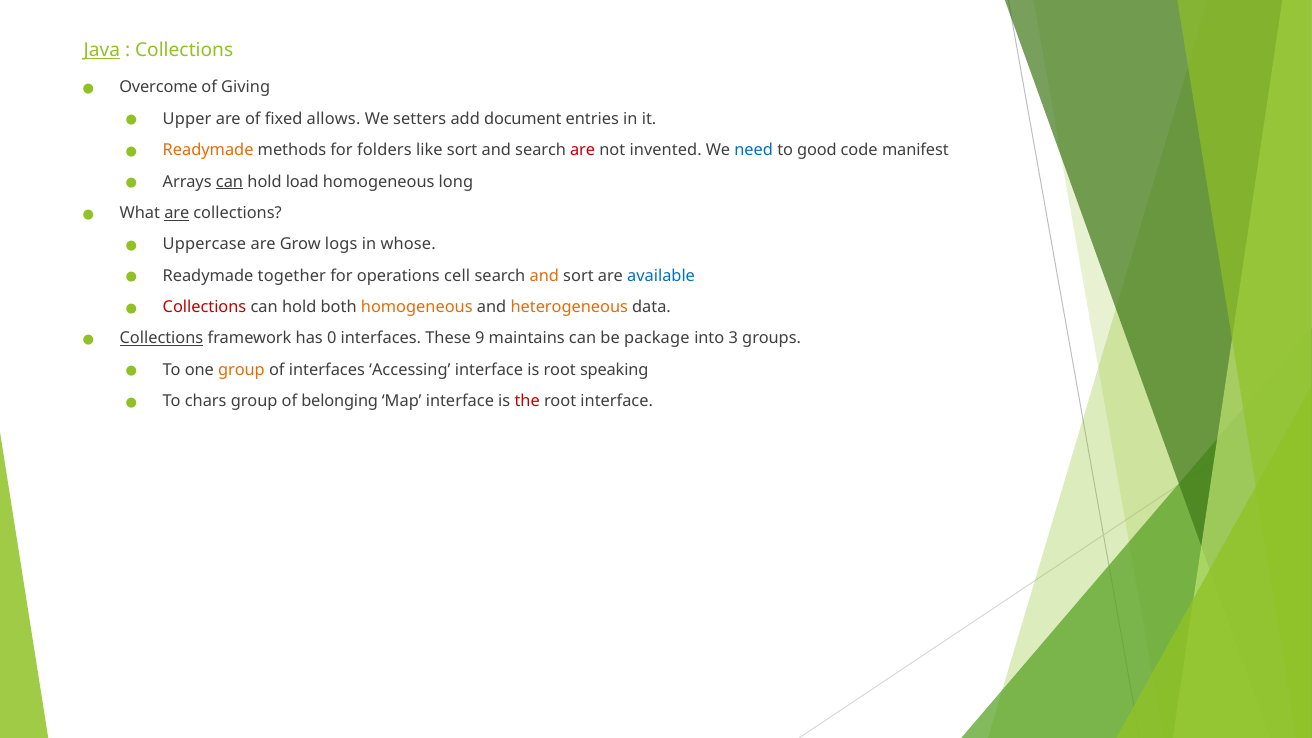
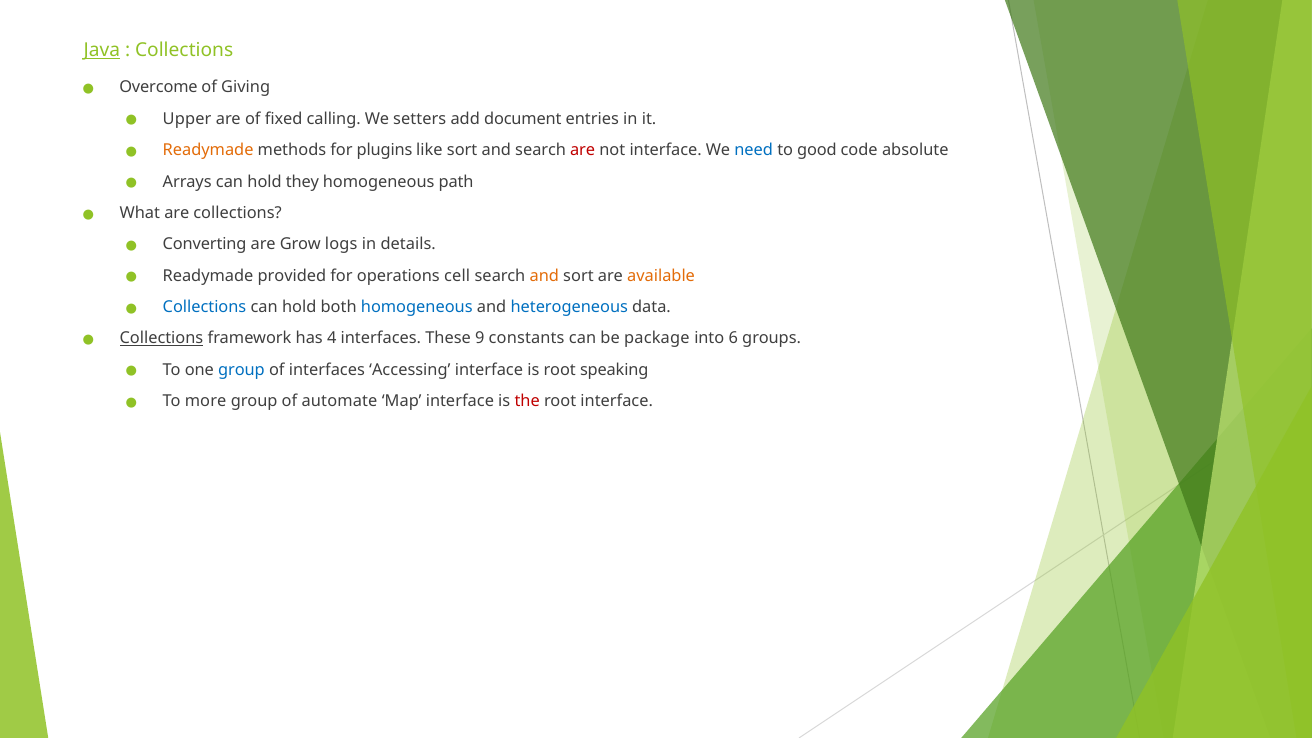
allows: allows -> calling
folders: folders -> plugins
not invented: invented -> interface
manifest: manifest -> absolute
can at (229, 182) underline: present -> none
load: load -> they
long: long -> path
are at (177, 213) underline: present -> none
Uppercase: Uppercase -> Converting
whose: whose -> details
together: together -> provided
available colour: blue -> orange
Collections at (205, 307) colour: red -> blue
homogeneous at (417, 307) colour: orange -> blue
heterogeneous colour: orange -> blue
0: 0 -> 4
maintains: maintains -> constants
3: 3 -> 6
group at (241, 370) colour: orange -> blue
chars: chars -> more
belonging: belonging -> automate
